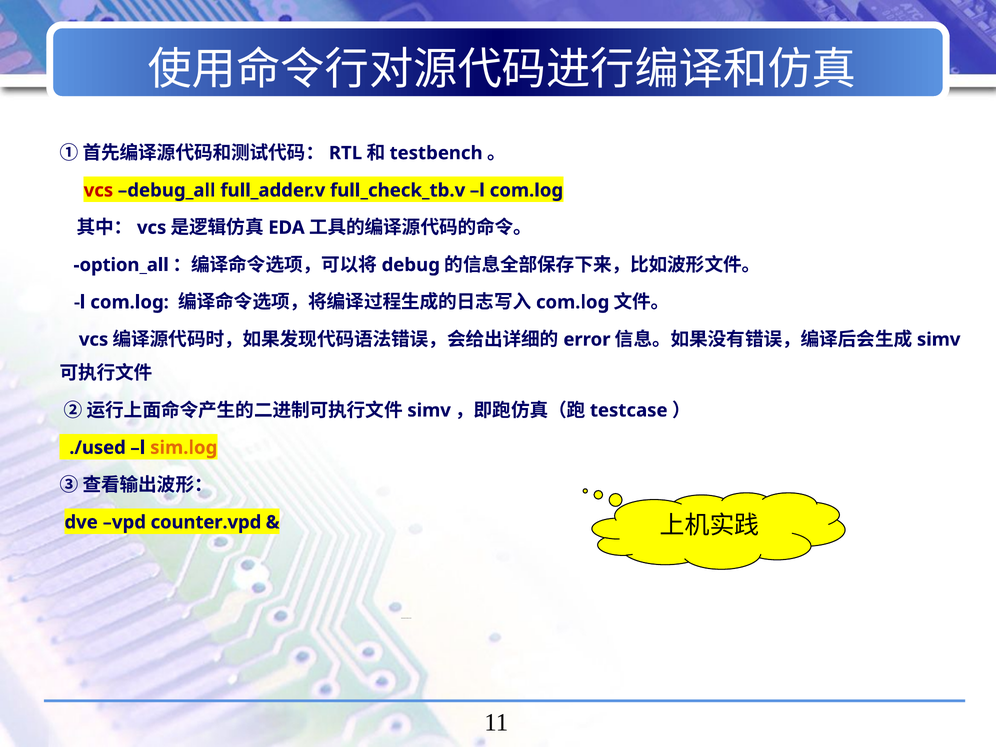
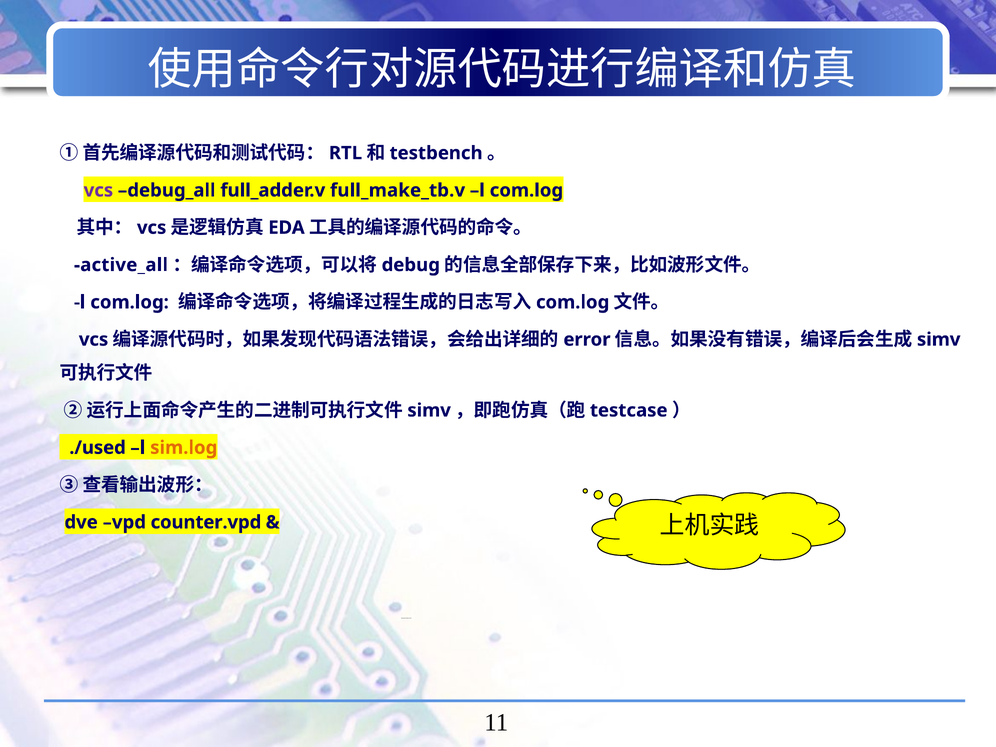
vcs at (98, 190) colour: red -> purple
full_check_tb.v: full_check_tb.v -> full_make_tb.v
option_all: option_all -> active_all
